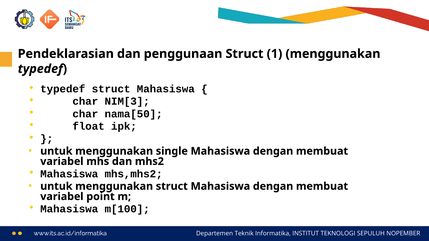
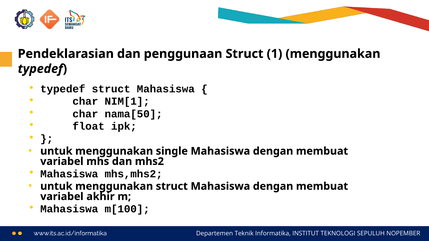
NIM[3: NIM[3 -> NIM[1
point: point -> akhir
